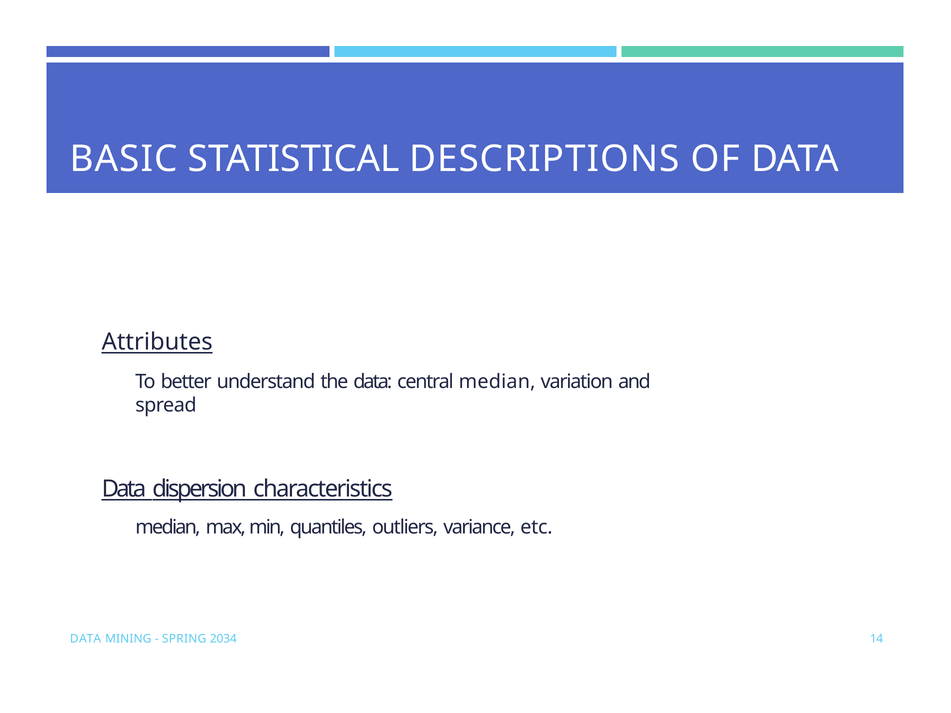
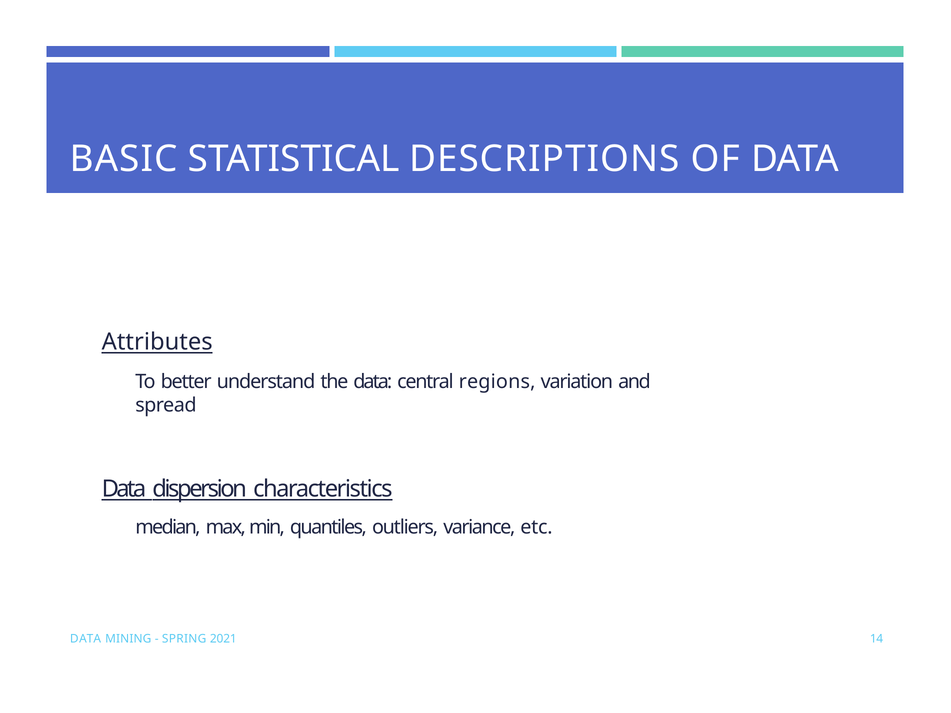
central median: median -> regions
2034: 2034 -> 2021
